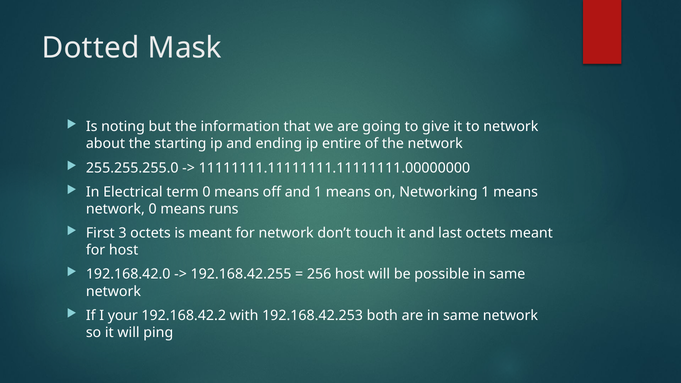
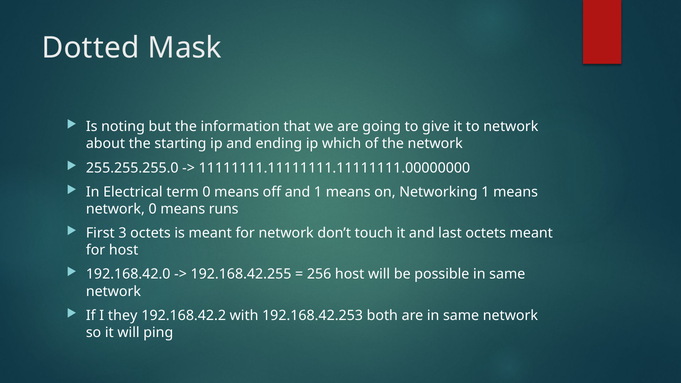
entire: entire -> which
your: your -> they
